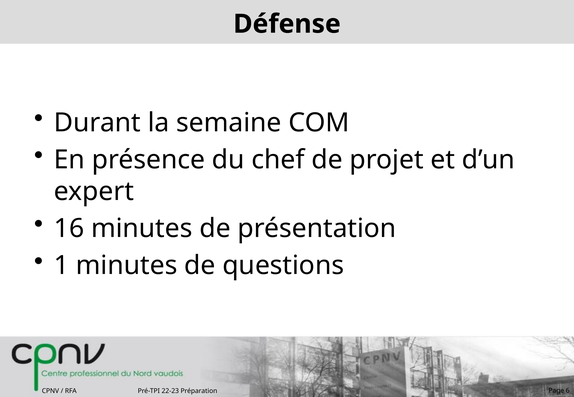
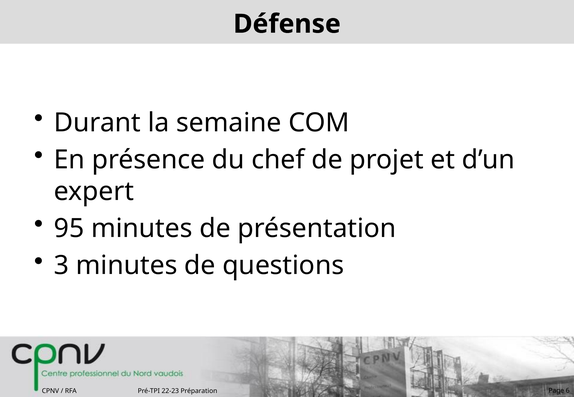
16: 16 -> 95
1: 1 -> 3
